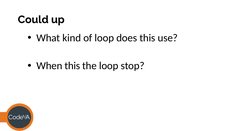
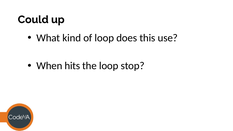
When this: this -> hits
